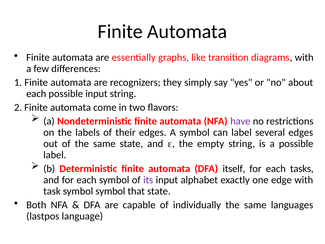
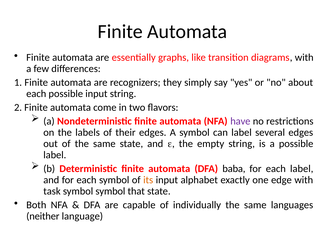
itself: itself -> baba
each tasks: tasks -> label
its colour: purple -> orange
lastpos: lastpos -> neither
